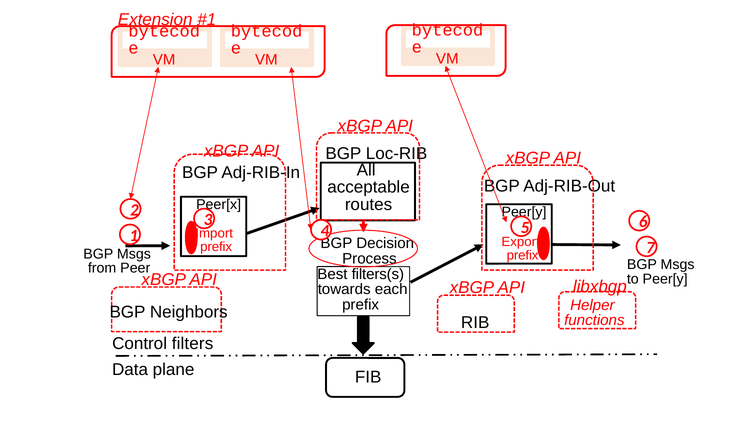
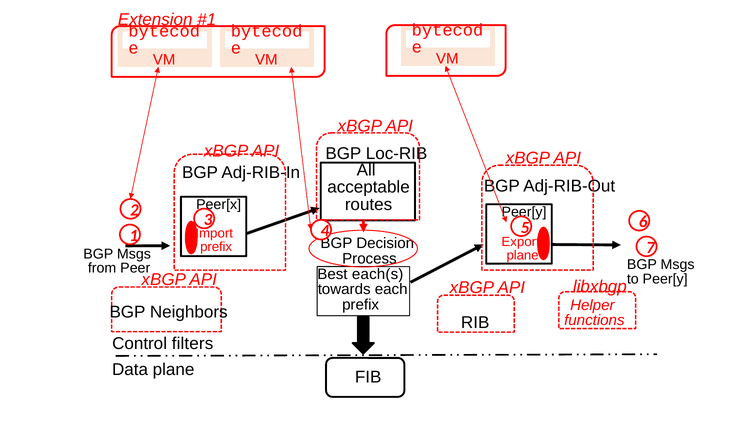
prefix at (523, 255): prefix -> plane
filters(s: filters(s -> each(s
